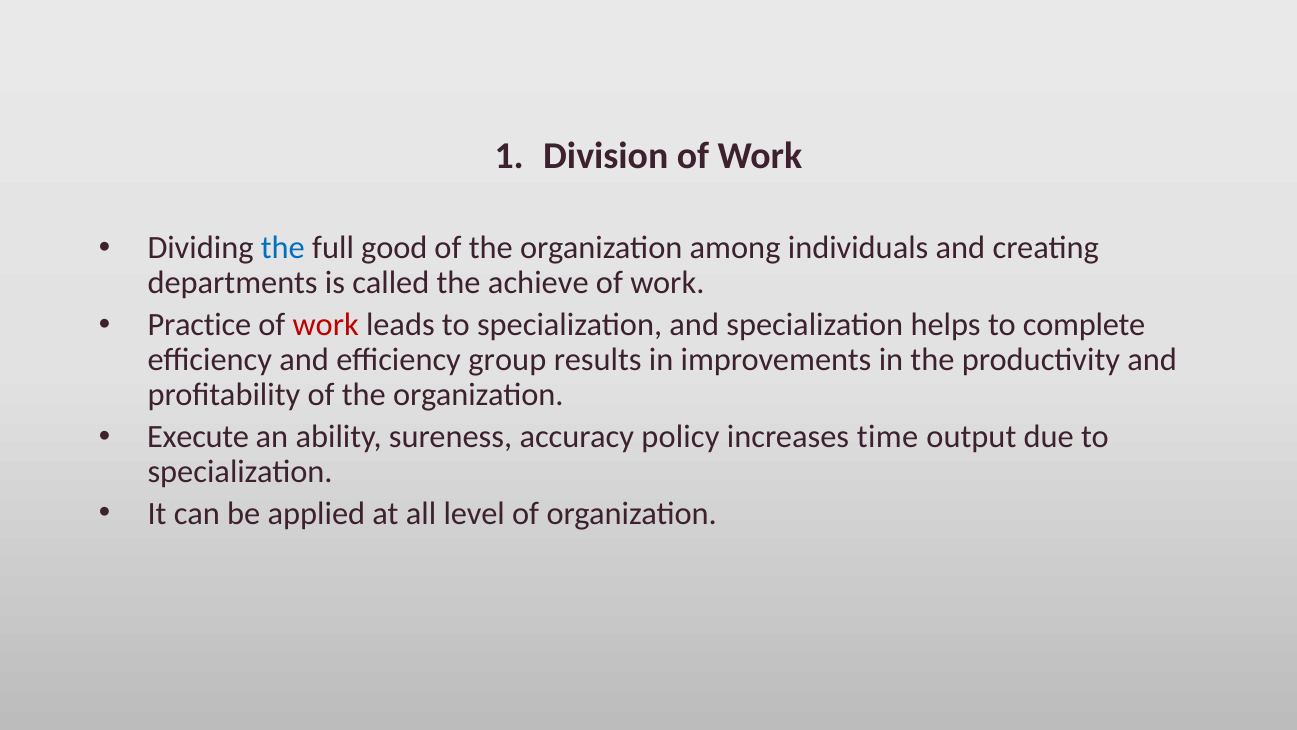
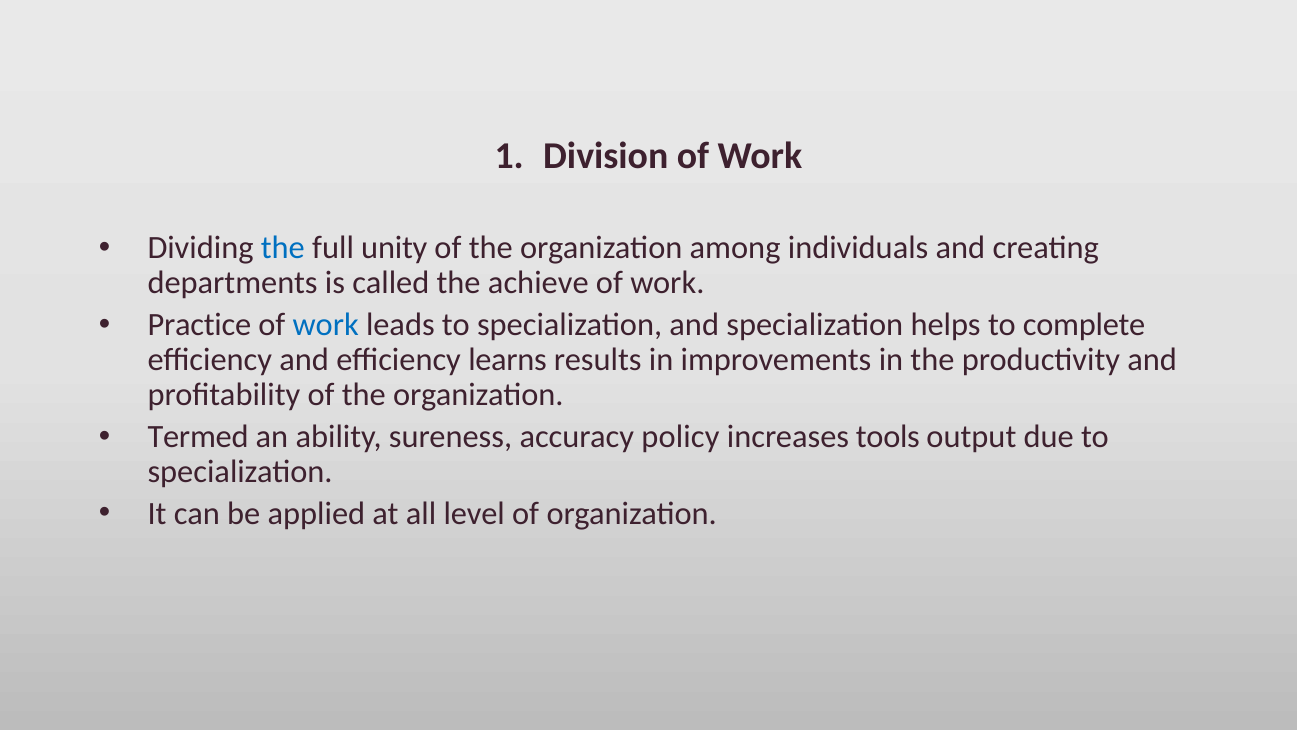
good: good -> unity
work at (326, 325) colour: red -> blue
group: group -> learns
Execute: Execute -> Termed
time: time -> tools
